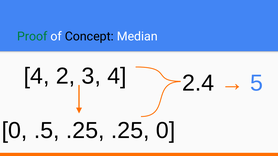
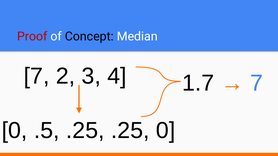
Proof colour: green -> red
4 at (37, 76): 4 -> 7
2.4: 2.4 -> 1.7
5 at (257, 83): 5 -> 7
